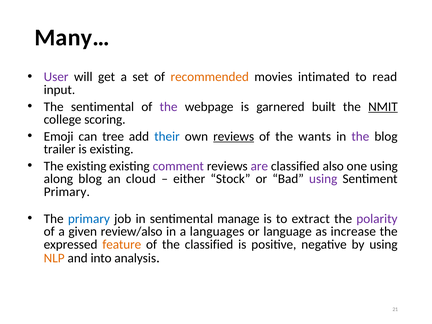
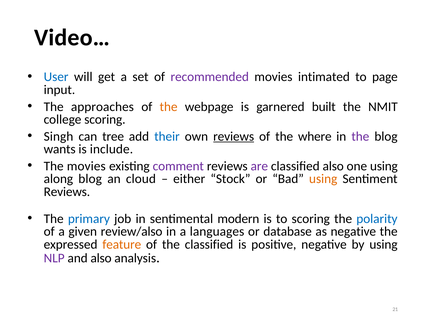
Many…: Many… -> Video…
User colour: purple -> blue
recommended colour: orange -> purple
read: read -> page
The sentimental: sentimental -> approaches
the at (169, 107) colour: purple -> orange
NMIT underline: present -> none
Emoji: Emoji -> Singh
wants: wants -> where
trailer: trailer -> wants
is existing: existing -> include
The existing: existing -> movies
using at (323, 179) colour: purple -> orange
Primary at (67, 192): Primary -> Reviews
manage: manage -> modern
to extract: extract -> scoring
polarity colour: purple -> blue
language: language -> database
as increase: increase -> negative
NLP colour: orange -> purple
and into: into -> also
